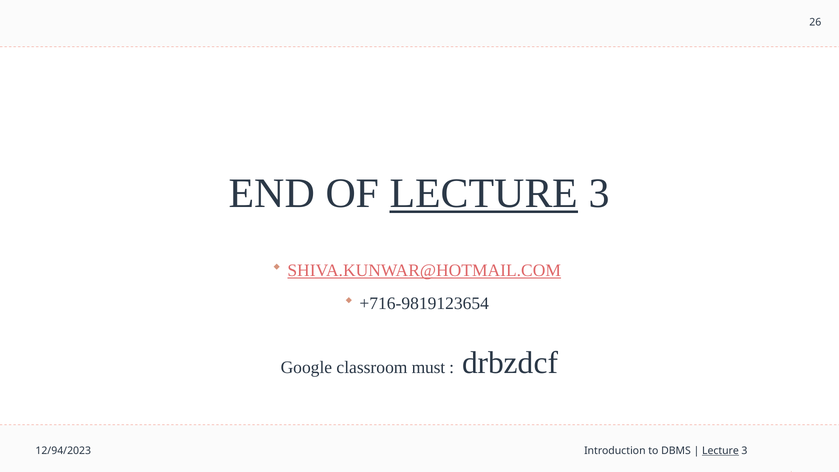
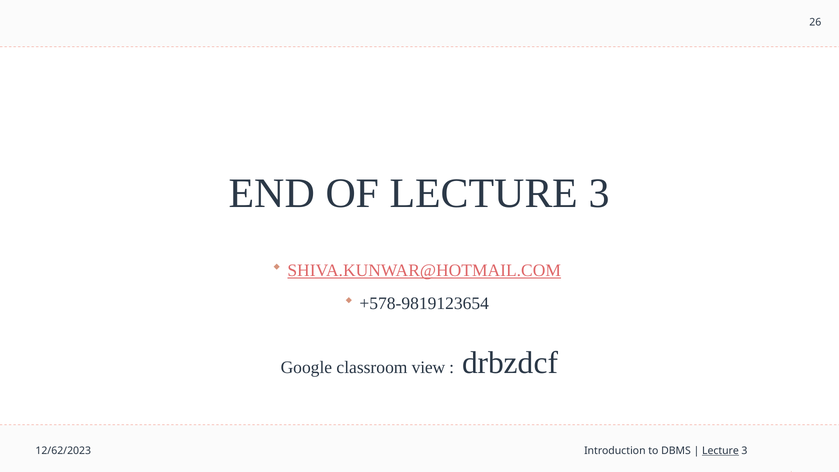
LECTURE at (484, 193) underline: present -> none
+716-9819123654: +716-9819123654 -> +578-9819123654
must: must -> view
12/94/2023: 12/94/2023 -> 12/62/2023
